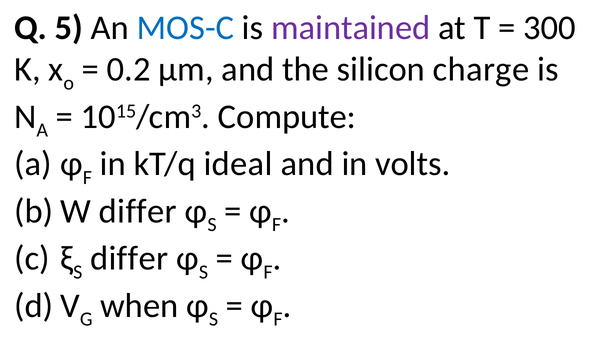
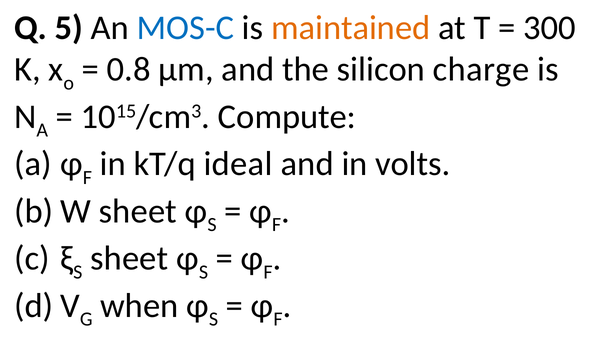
maintained colour: purple -> orange
0.2: 0.2 -> 0.8
differ at (138, 211): differ -> sheet
differ at (129, 258): differ -> sheet
